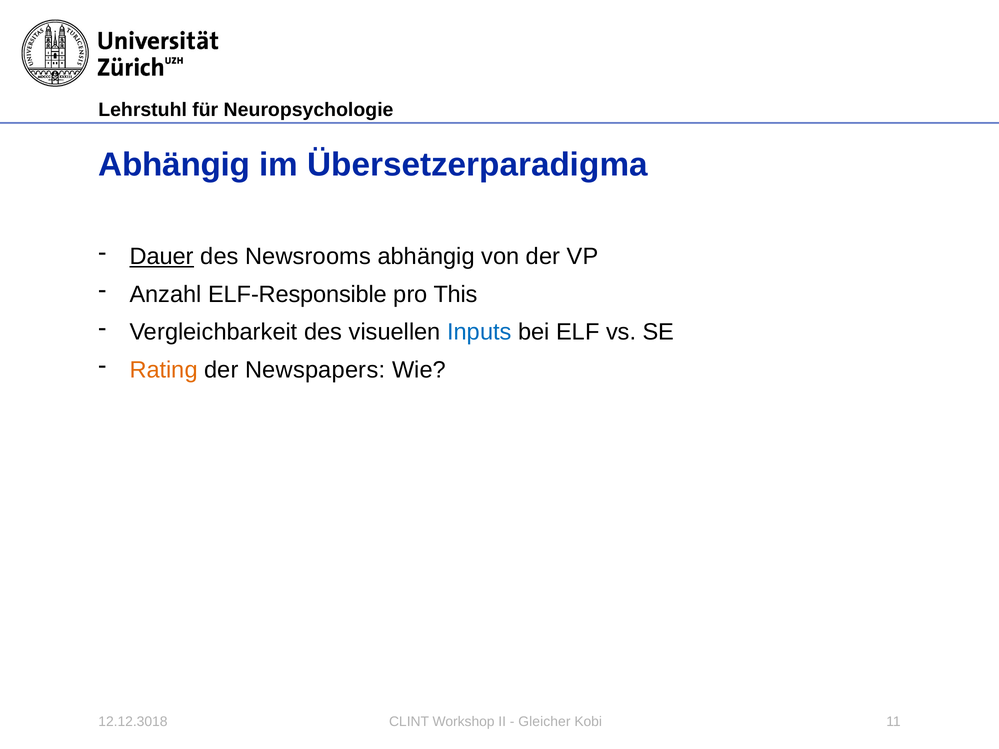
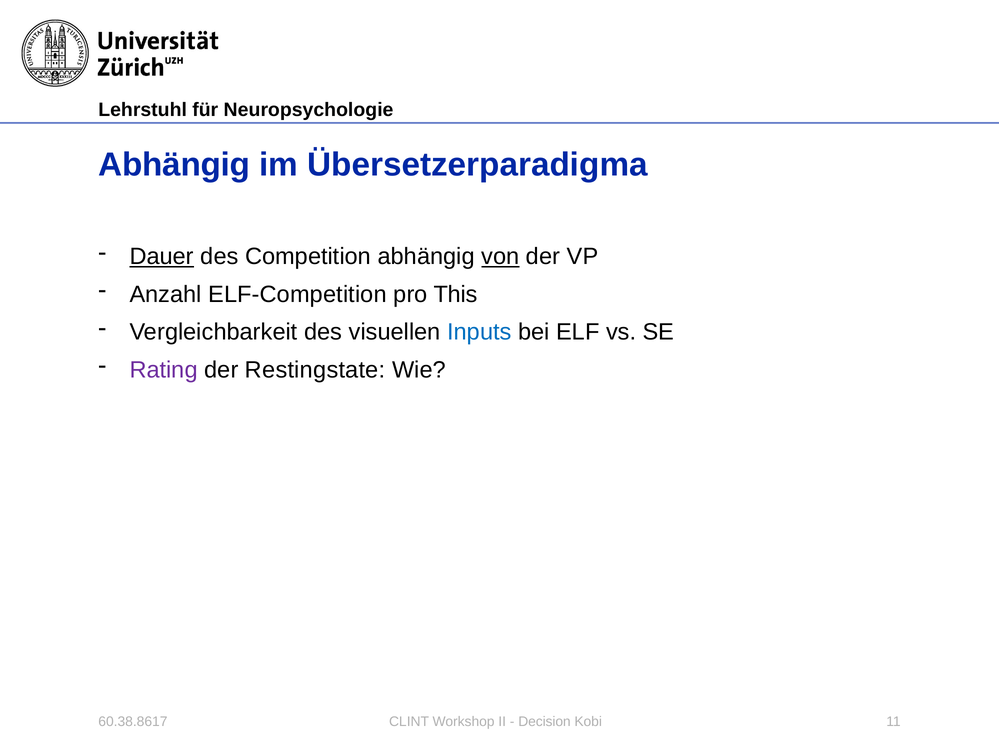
Newsrooms: Newsrooms -> Competition
von underline: none -> present
ELF-Responsible: ELF-Responsible -> ELF-Competition
Rating colour: orange -> purple
Newspapers: Newspapers -> Restingstate
12.12.3018: 12.12.3018 -> 60.38.8617
Gleicher: Gleicher -> Decision
